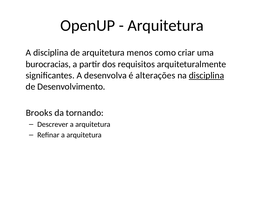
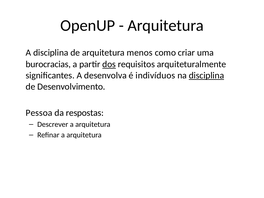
dos underline: none -> present
alterações: alterações -> indivíduos
Brooks: Brooks -> Pessoa
tornando: tornando -> respostas
